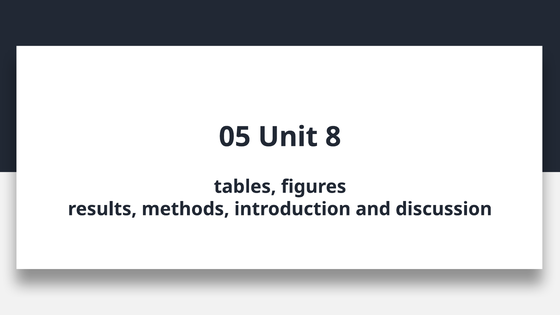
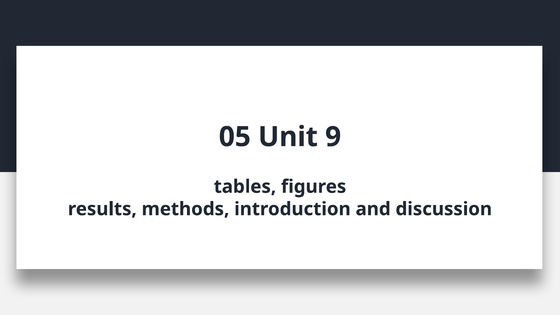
8: 8 -> 9
